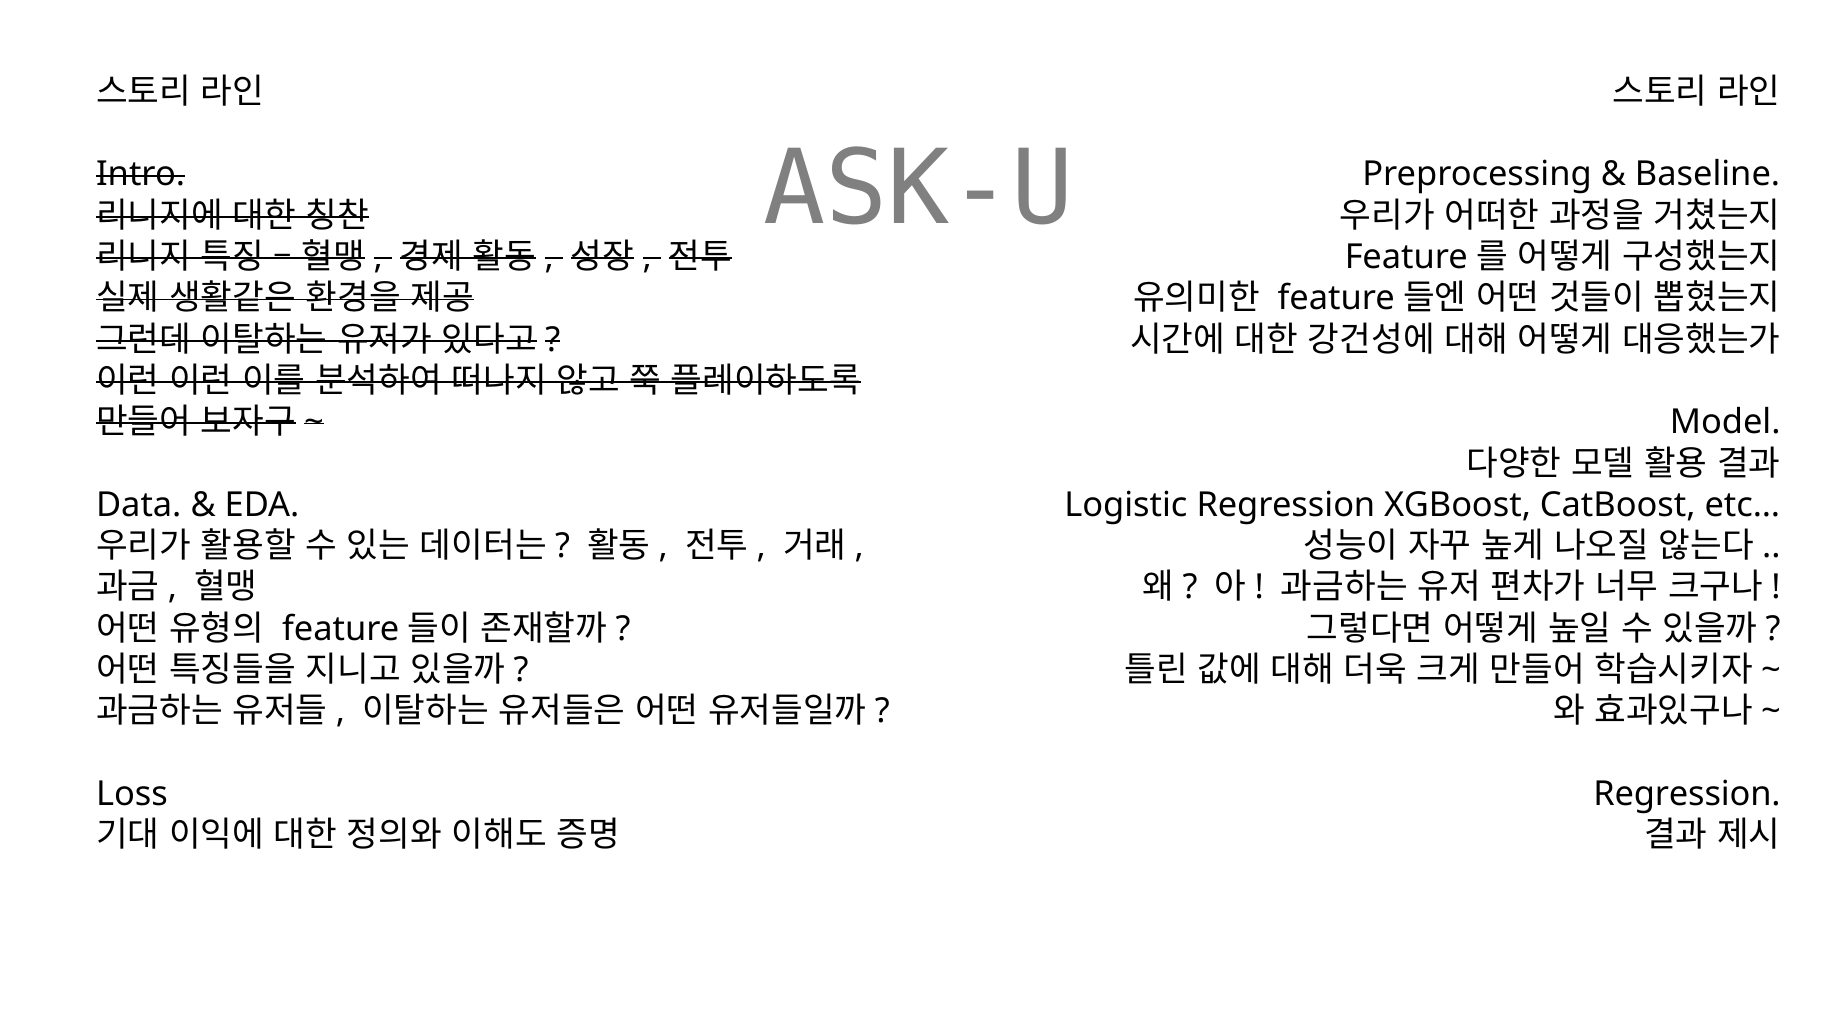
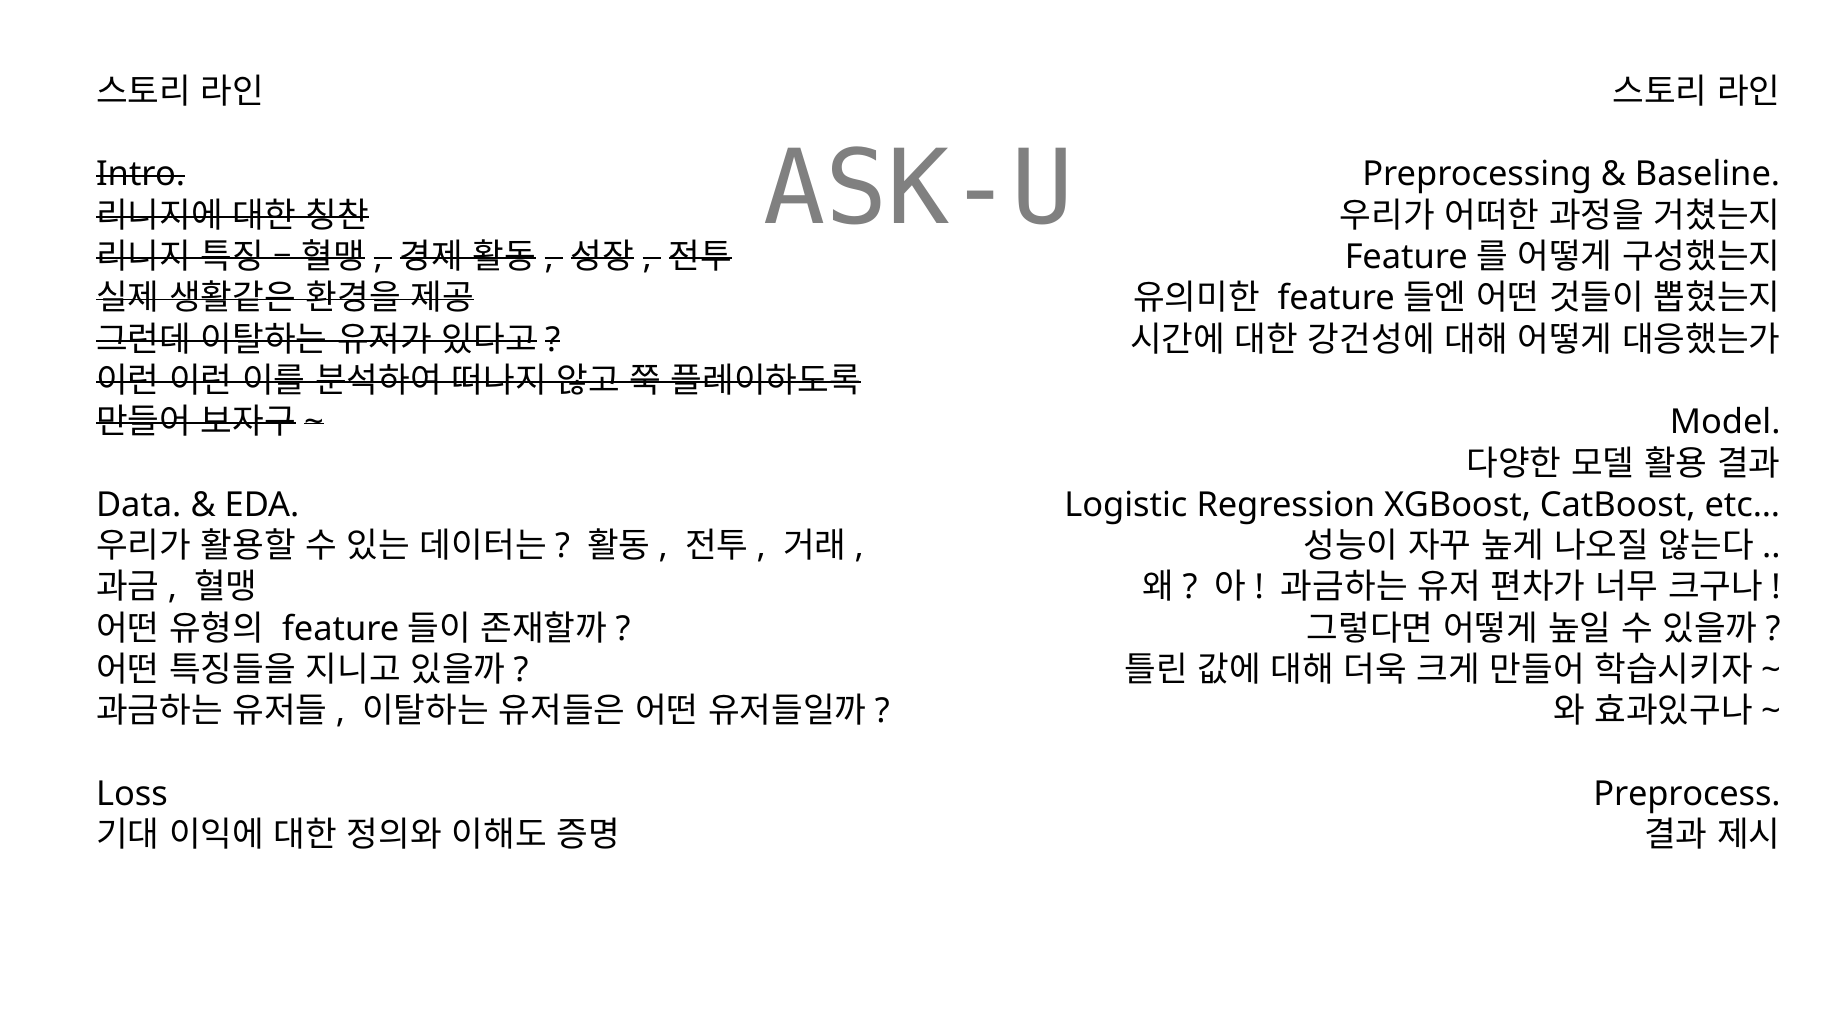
Regression at (1687, 794): Regression -> Preprocess
